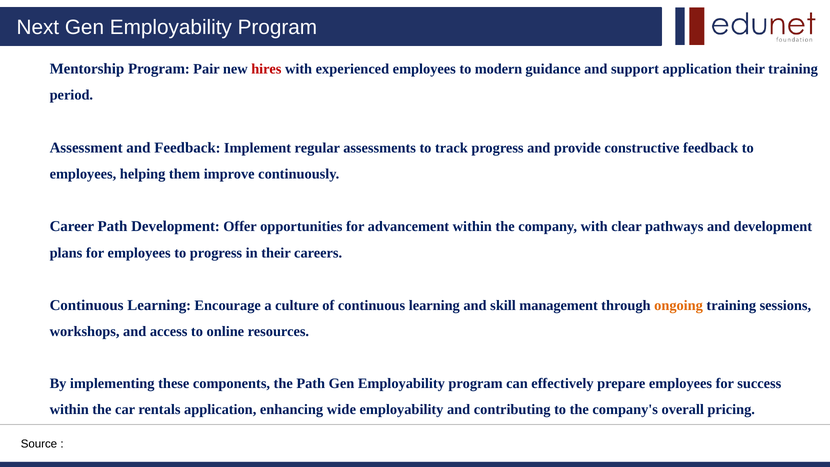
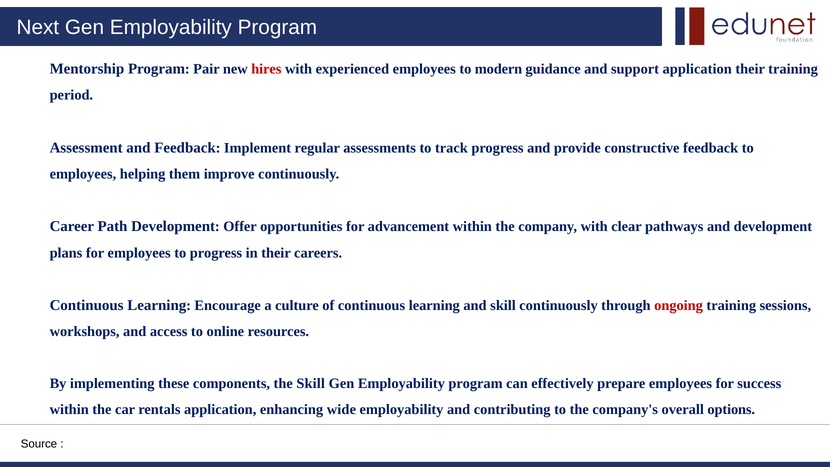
skill management: management -> continuously
ongoing colour: orange -> red
the Path: Path -> Skill
pricing: pricing -> options
